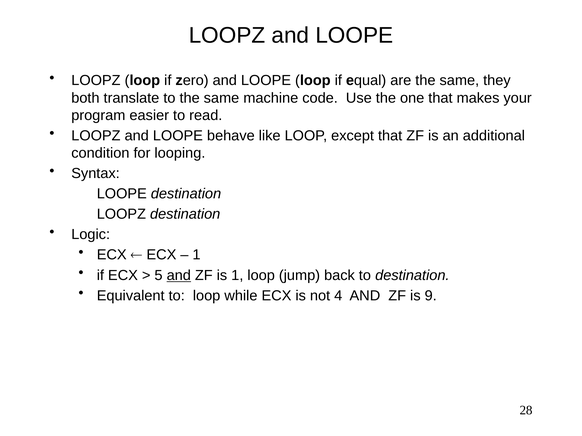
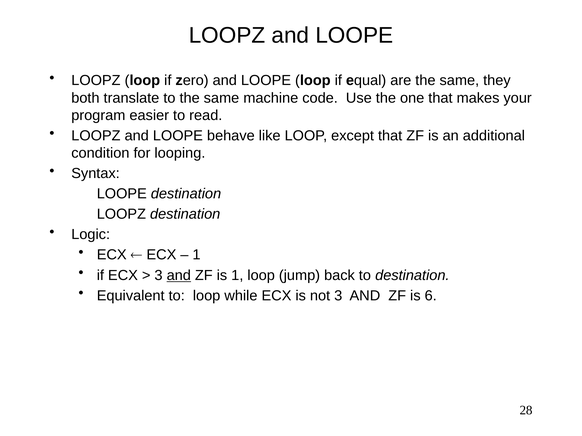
5 at (159, 276): 5 -> 3
not 4: 4 -> 3
9: 9 -> 6
